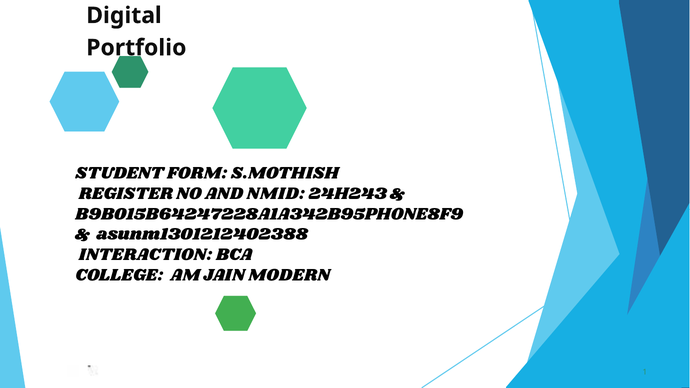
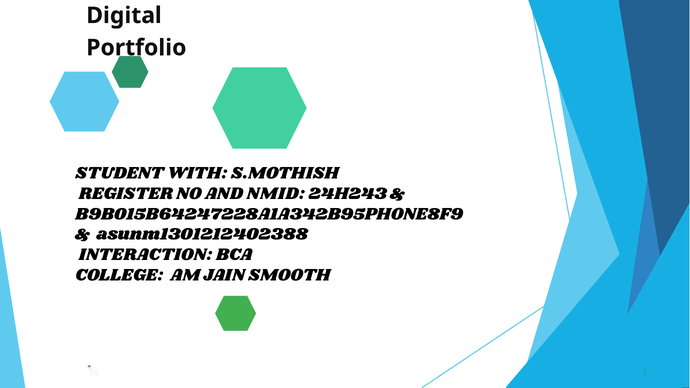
FORM: FORM -> WITH
MODERN: MODERN -> SMOOTH
